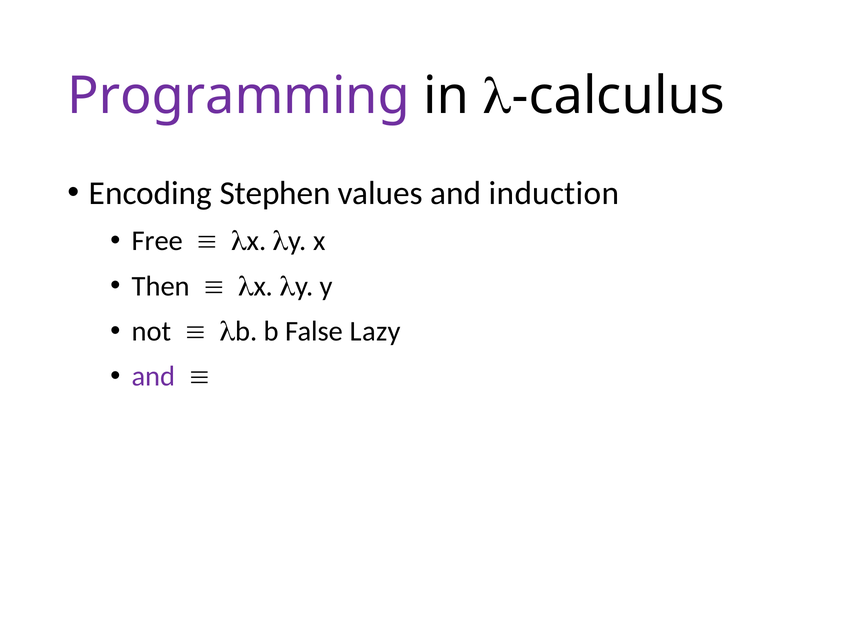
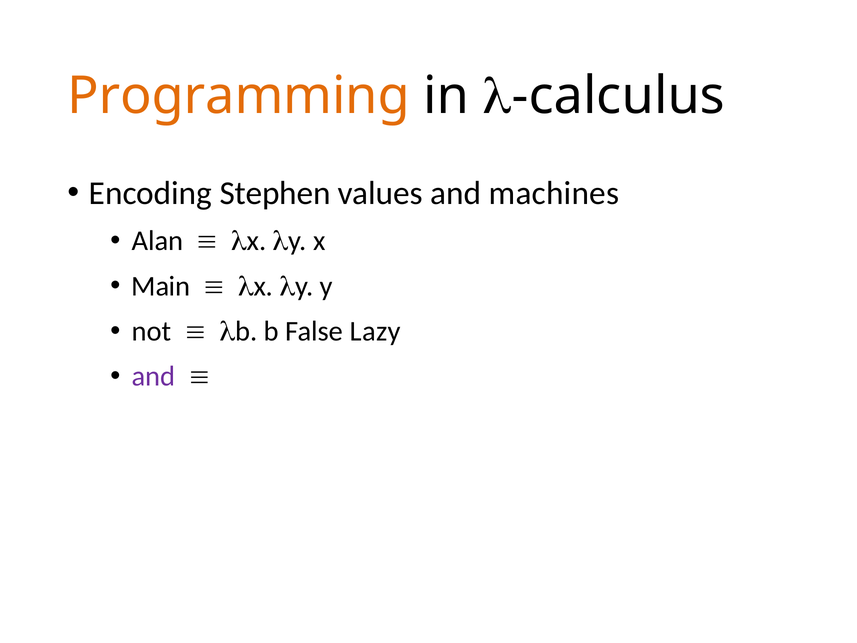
Programming colour: purple -> orange
induction: induction -> machines
Free: Free -> Alan
Then: Then -> Main
